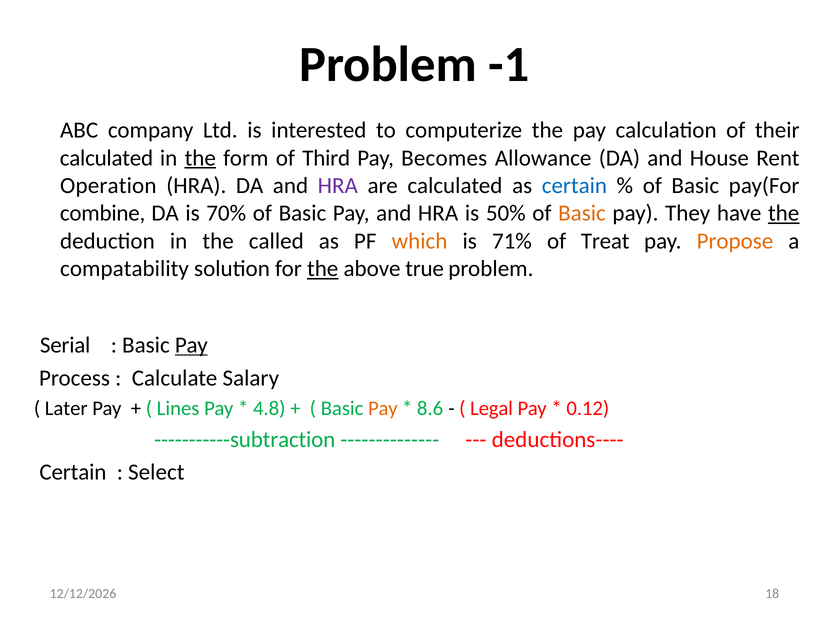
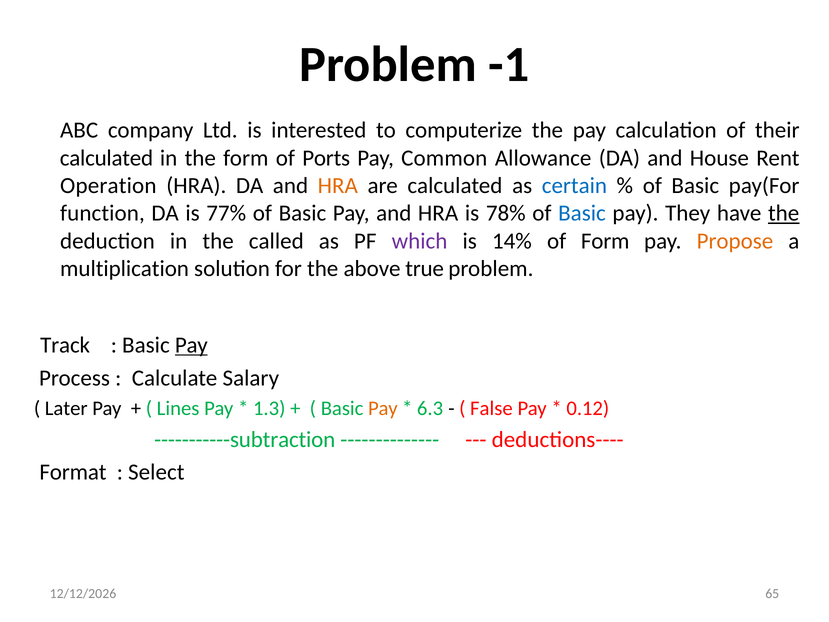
the at (200, 158) underline: present -> none
Third: Third -> Ports
Becomes: Becomes -> Common
HRA at (338, 186) colour: purple -> orange
combine: combine -> function
70%: 70% -> 77%
50%: 50% -> 78%
Basic at (582, 213) colour: orange -> blue
which colour: orange -> purple
71%: 71% -> 14%
of Treat: Treat -> Form
compatability: compatability -> multiplication
the at (323, 269) underline: present -> none
Serial: Serial -> Track
4.8: 4.8 -> 1.3
8.6: 8.6 -> 6.3
Legal: Legal -> False
Certain at (73, 472): Certain -> Format
18: 18 -> 65
